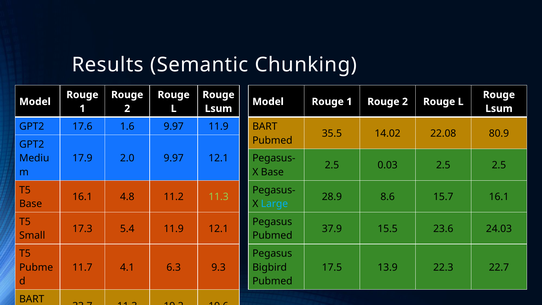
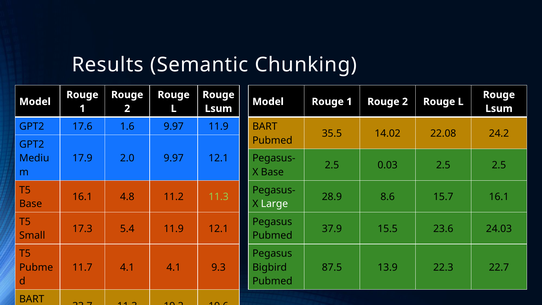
80.9: 80.9 -> 24.2
Large at (274, 204) colour: light blue -> white
4.1 6.3: 6.3 -> 4.1
17.5: 17.5 -> 87.5
